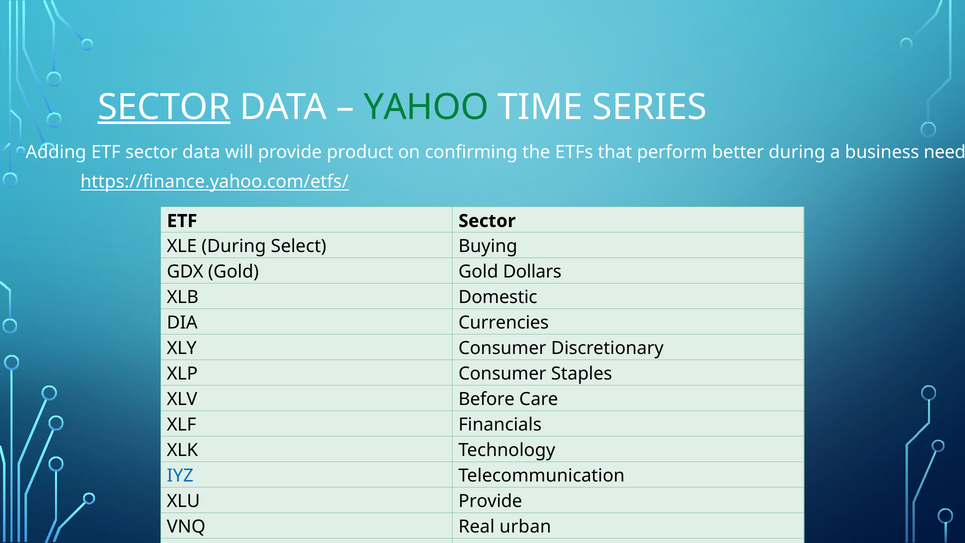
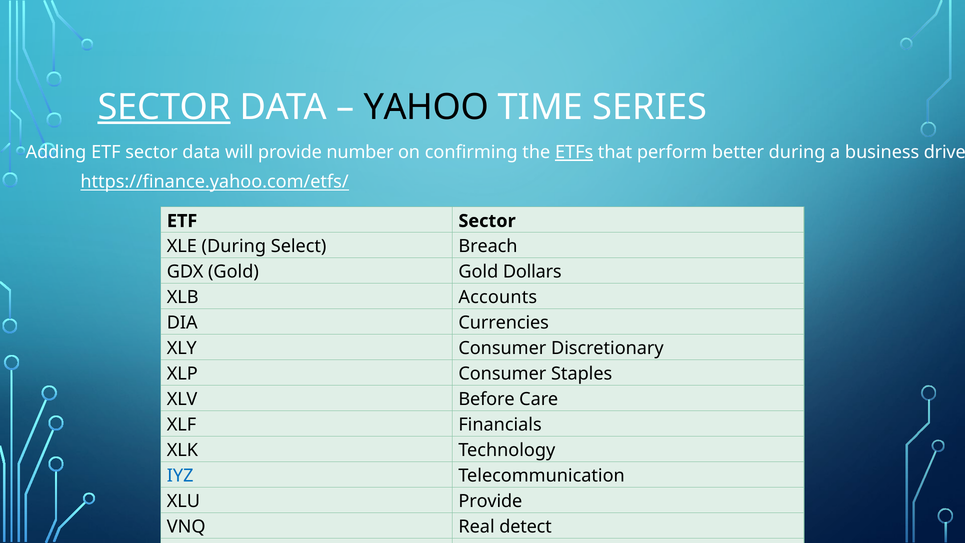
YAHOO colour: green -> black
product: product -> number
ETFs underline: none -> present
need: need -> drive
Buying: Buying -> Breach
Domestic: Domestic -> Accounts
urban: urban -> detect
